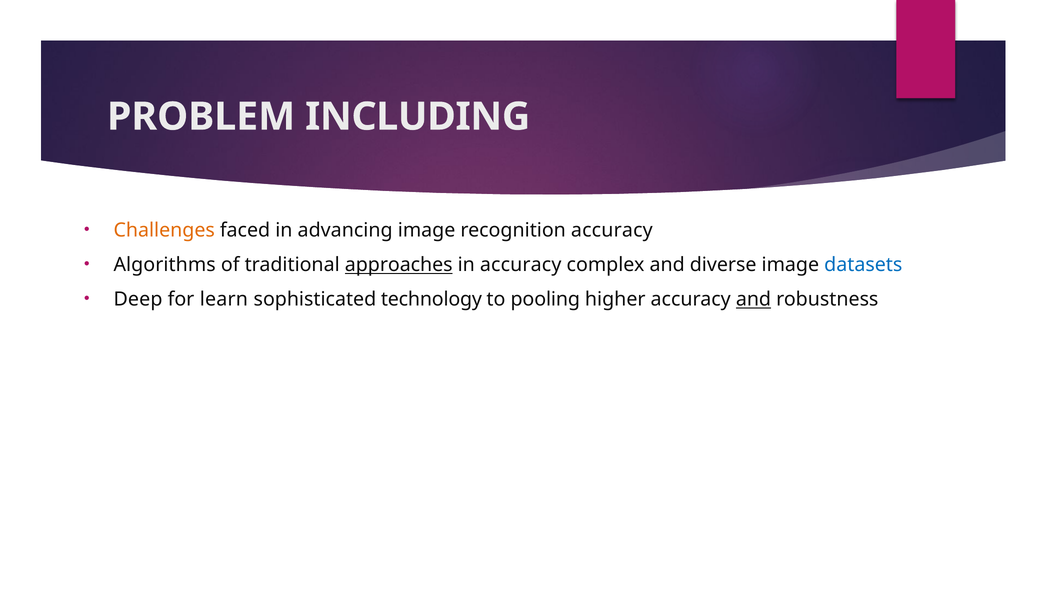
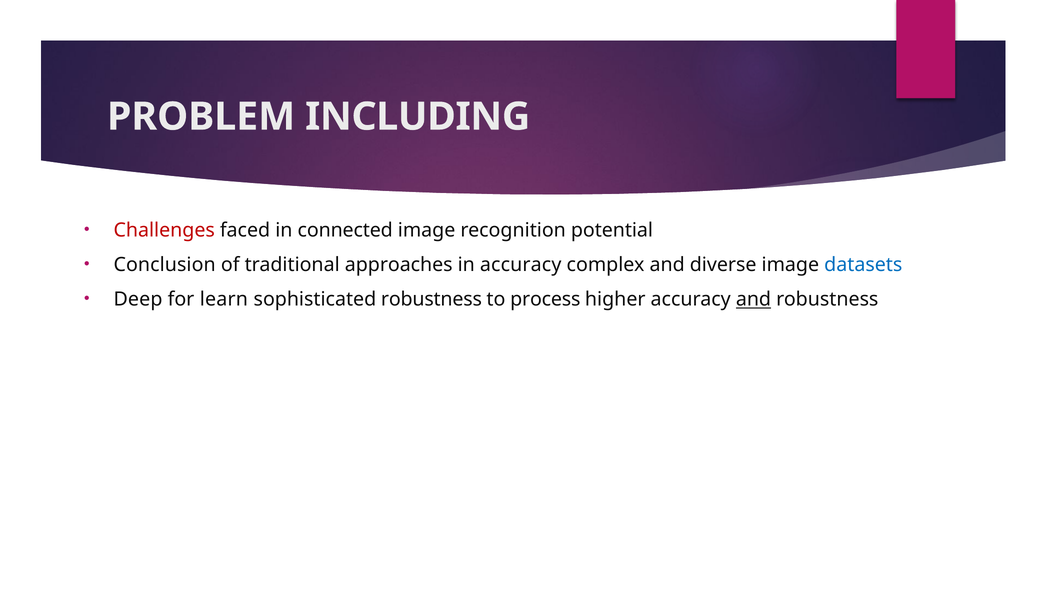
Challenges colour: orange -> red
advancing: advancing -> connected
recognition accuracy: accuracy -> potential
Algorithms: Algorithms -> Conclusion
approaches underline: present -> none
sophisticated technology: technology -> robustness
pooling: pooling -> process
